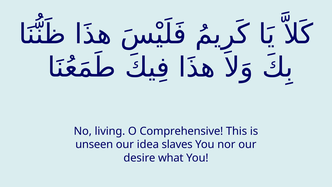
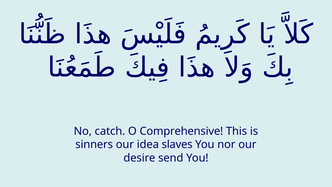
living: living -> catch
unseen: unseen -> sinners
what: what -> send
